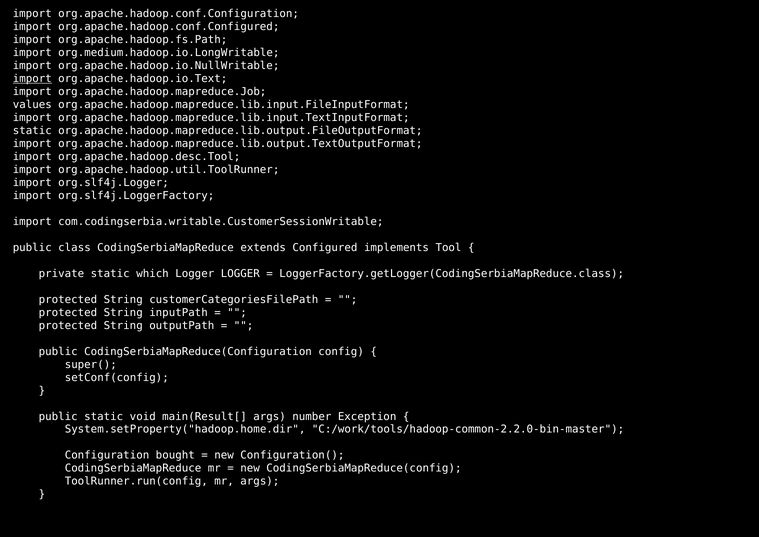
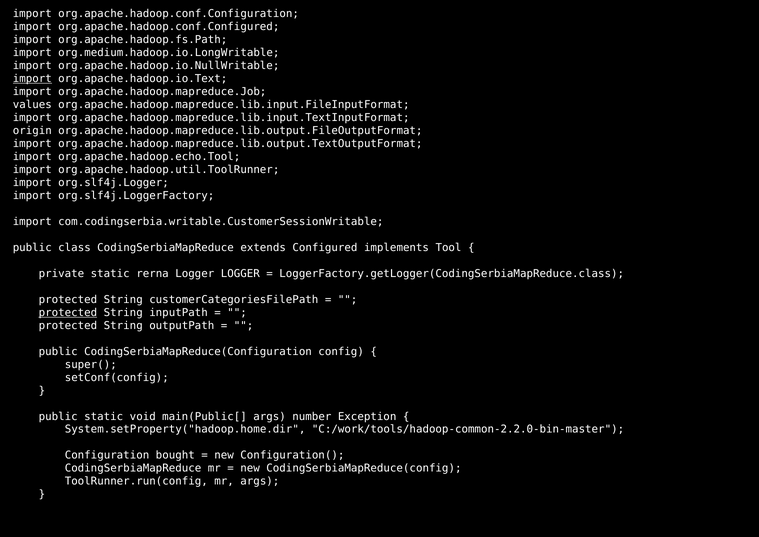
static at (32, 131): static -> origin
org.apache.hadoop.desc.Tool: org.apache.hadoop.desc.Tool -> org.apache.hadoop.echo.Tool
which: which -> rerna
protected at (68, 312) underline: none -> present
main(Result[: main(Result[ -> main(Public[
